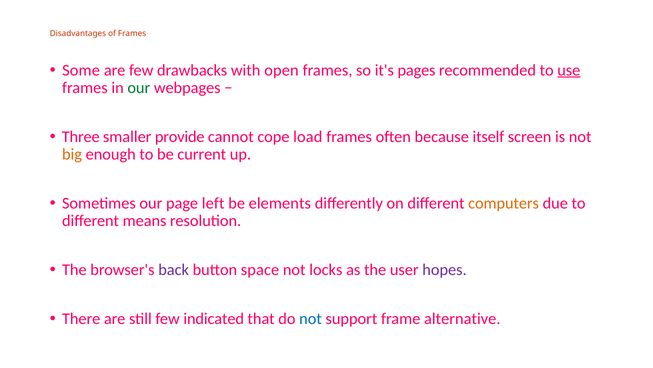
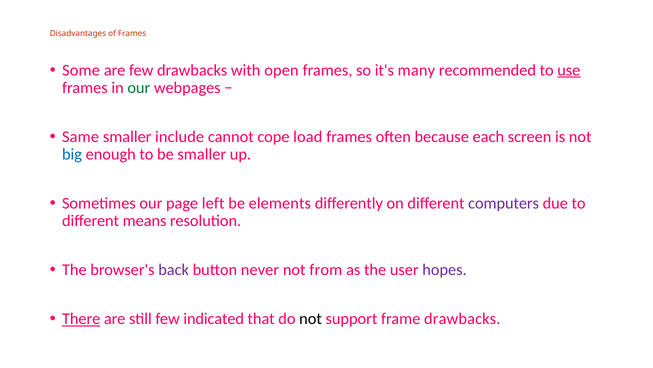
pages: pages -> many
Three: Three -> Same
provide: provide -> include
itself: itself -> each
big colour: orange -> blue
be current: current -> smaller
computers colour: orange -> purple
space: space -> never
locks: locks -> from
There underline: none -> present
not at (311, 318) colour: blue -> black
frame alternative: alternative -> drawbacks
